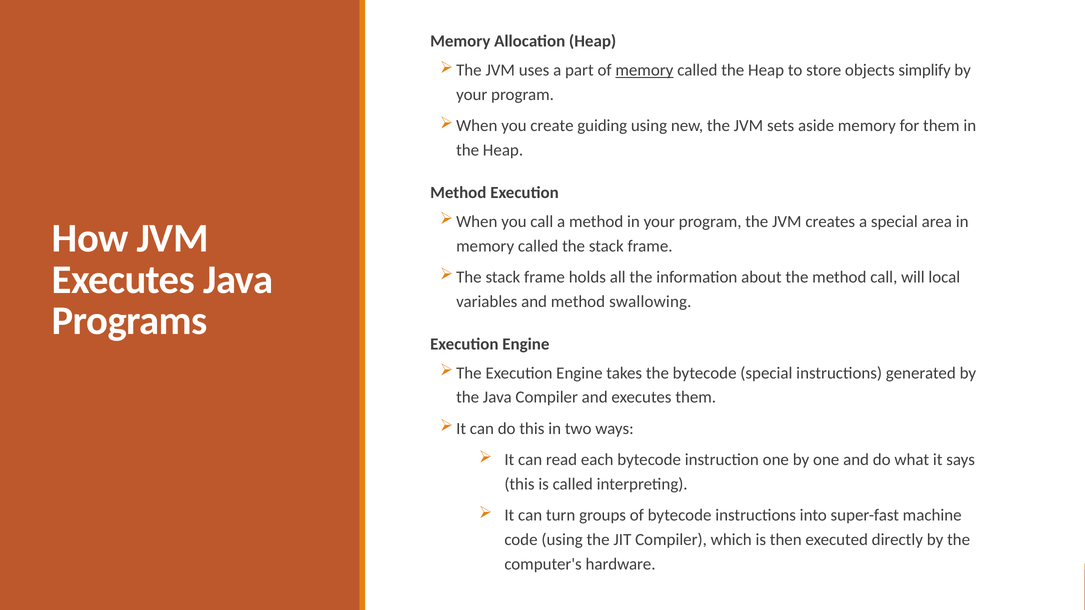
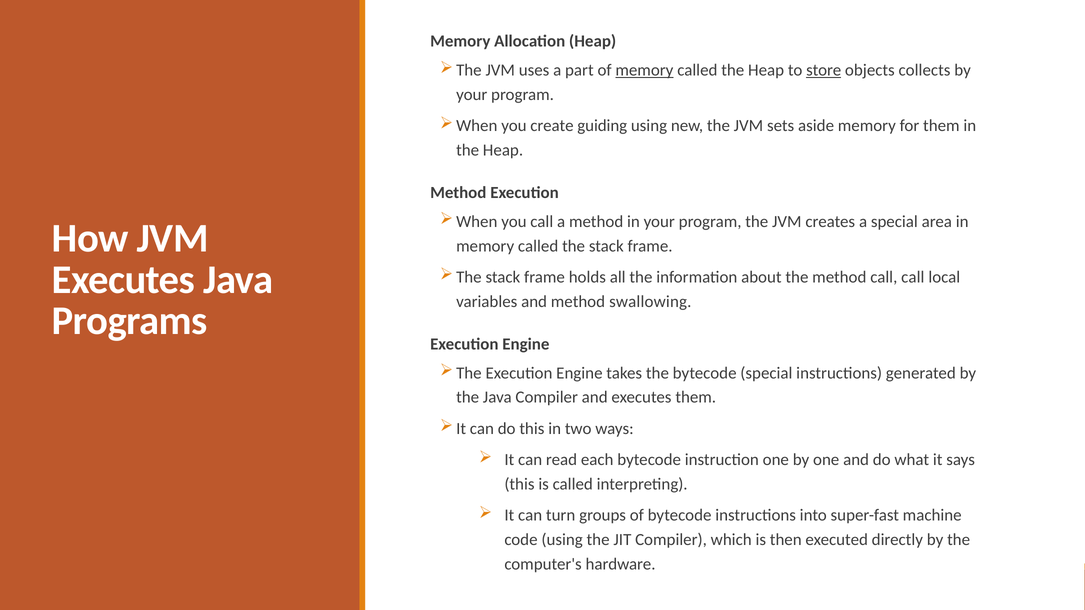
store underline: none -> present
simplify: simplify -> collects
call will: will -> call
